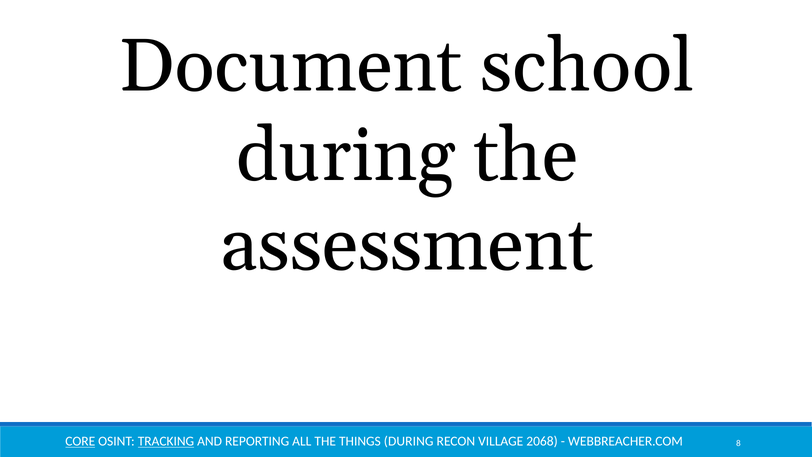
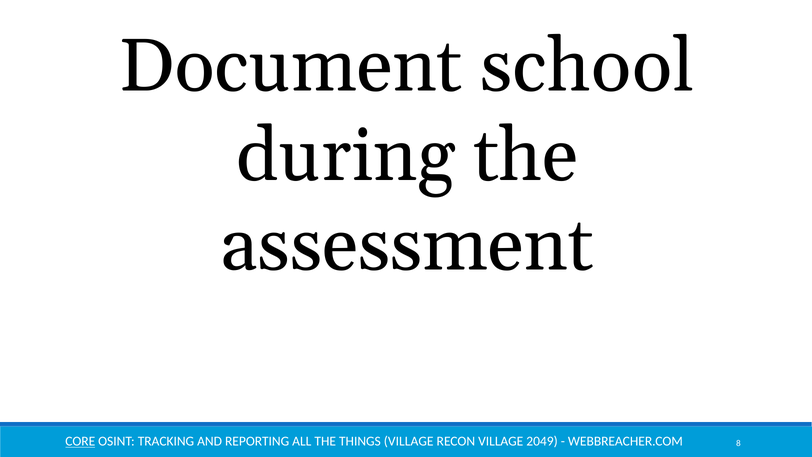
TRACKING underline: present -> none
THINGS DURING: DURING -> VILLAGE
2068: 2068 -> 2049
